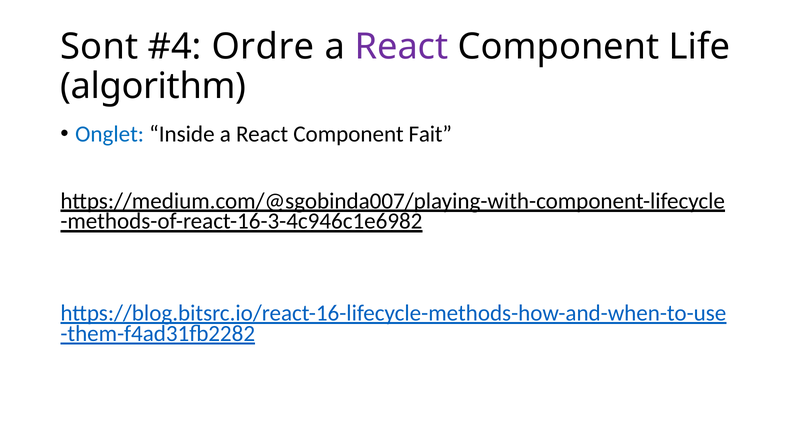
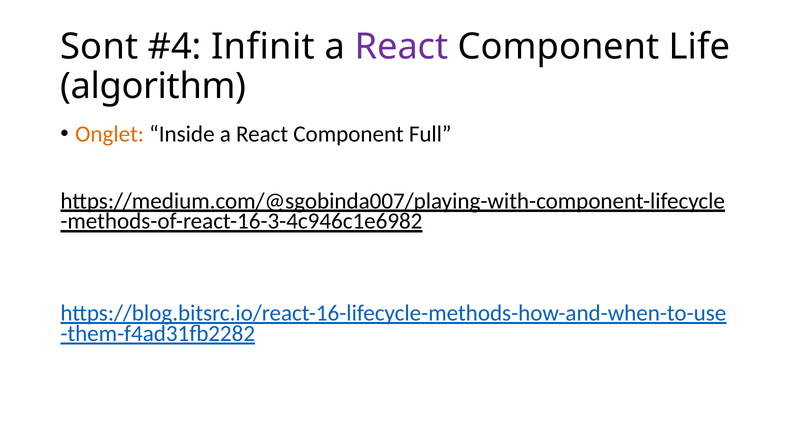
Ordre: Ordre -> Infinit
Onglet colour: blue -> orange
Fait: Fait -> Full
